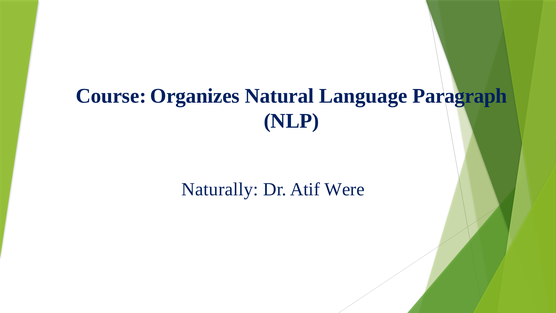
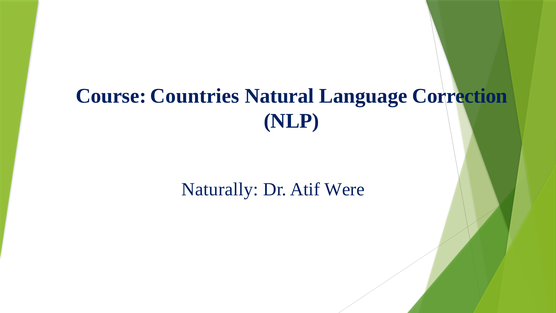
Organizes: Organizes -> Countries
Paragraph: Paragraph -> Correction
